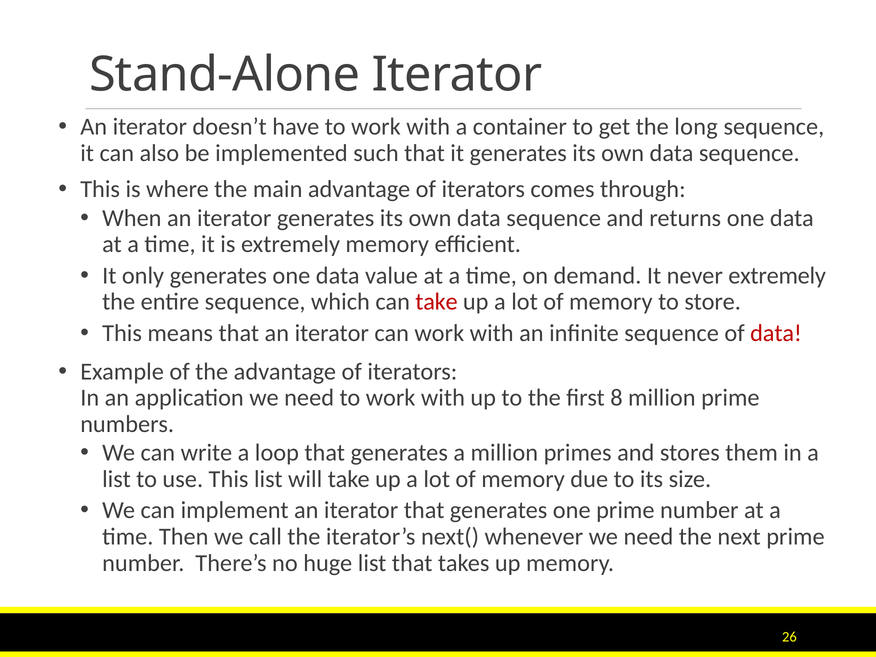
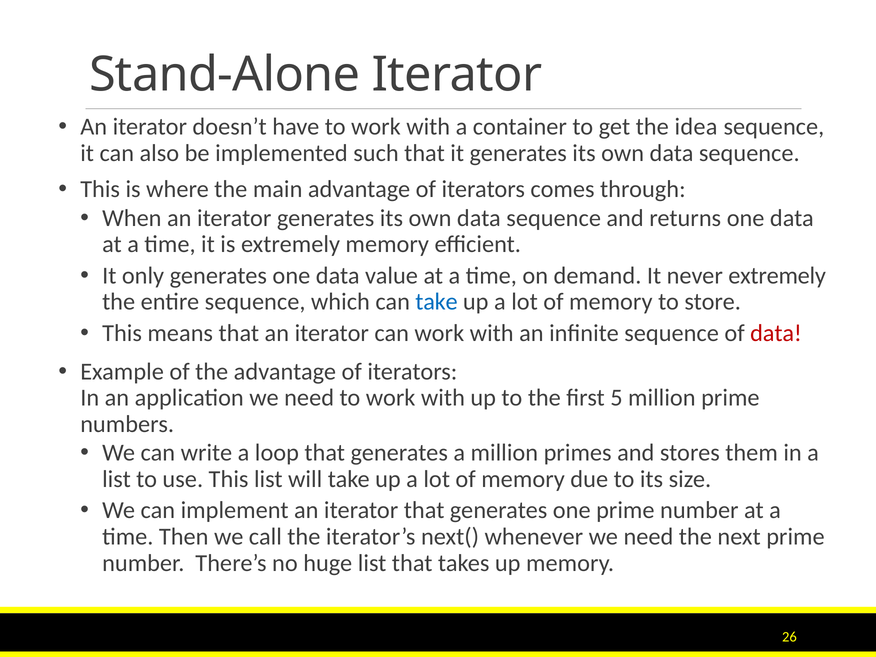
long: long -> idea
take at (437, 302) colour: red -> blue
8: 8 -> 5
